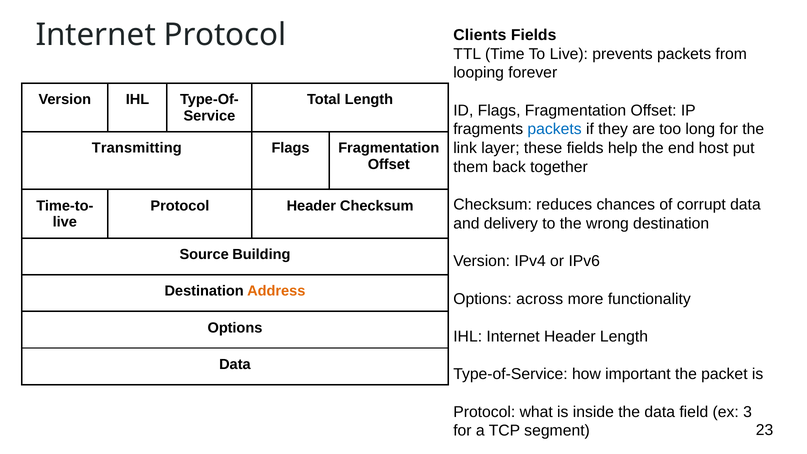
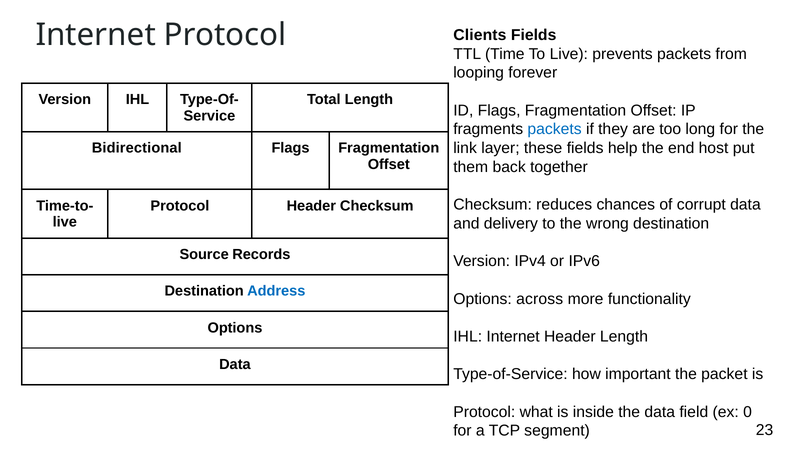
Transmitting: Transmitting -> Bidirectional
Building: Building -> Records
Address colour: orange -> blue
3: 3 -> 0
